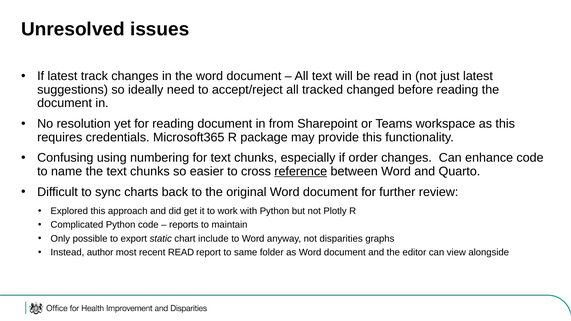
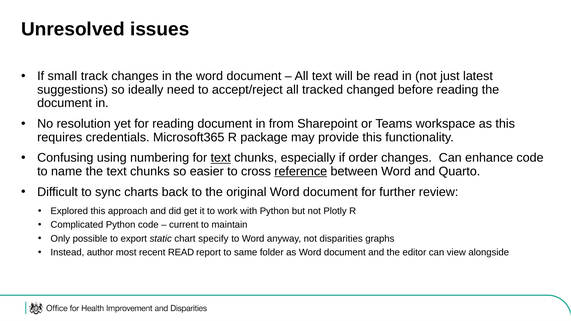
If latest: latest -> small
text at (221, 158) underline: none -> present
reports: reports -> current
include: include -> specify
